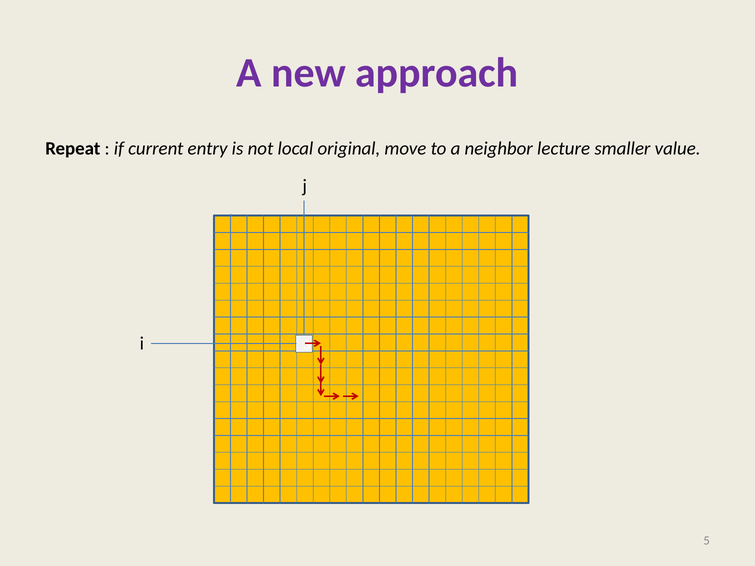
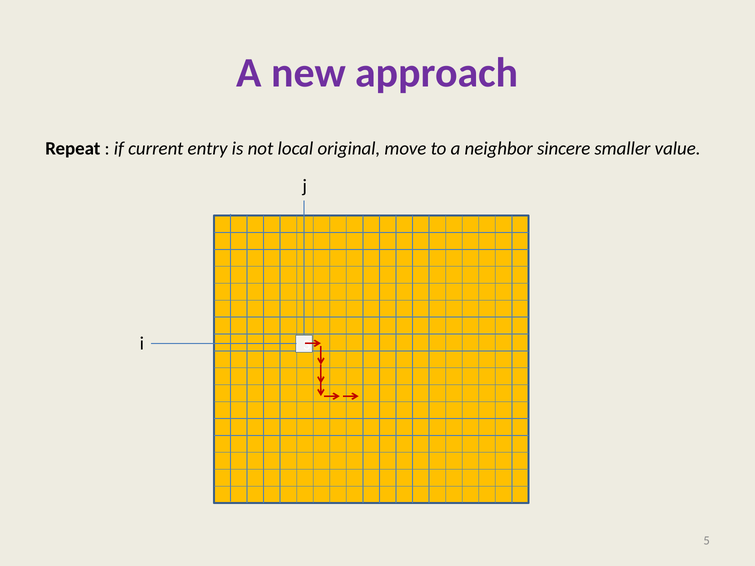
lecture: lecture -> sincere
